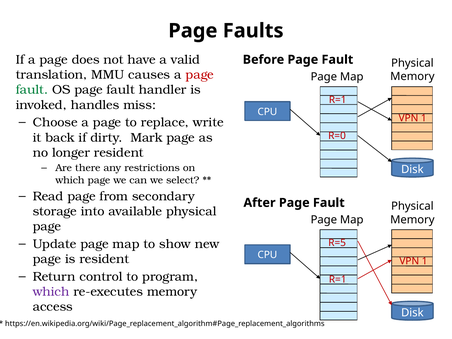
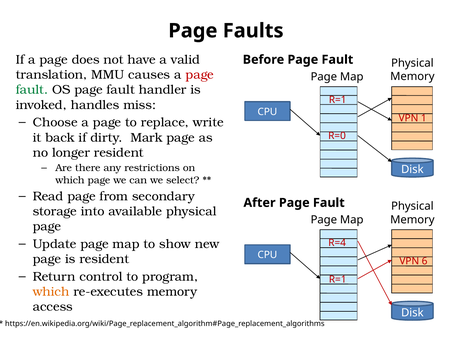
R=5: R=5 -> R=4
1 at (425, 261): 1 -> 6
which at (51, 292) colour: purple -> orange
